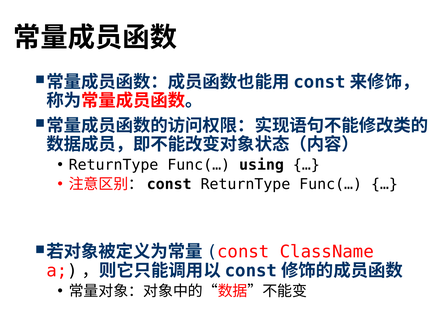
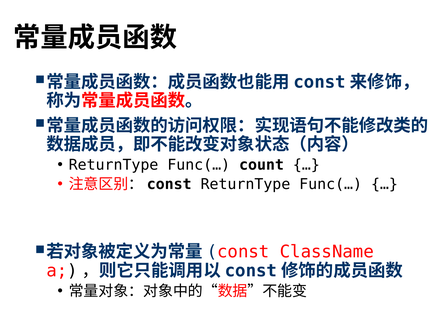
using: using -> count
